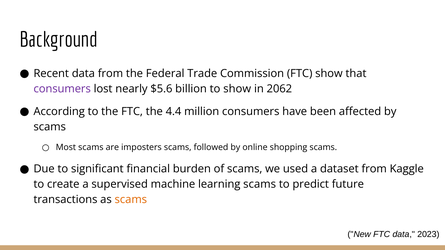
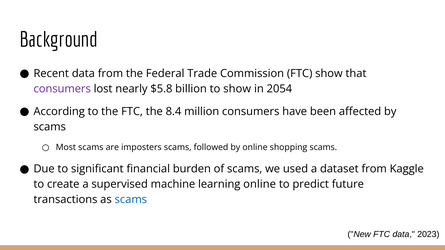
$5.6: $5.6 -> $5.8
2062: 2062 -> 2054
4.4: 4.4 -> 8.4
learning scams: scams -> online
scams at (131, 200) colour: orange -> blue
